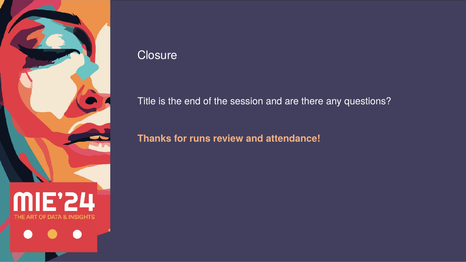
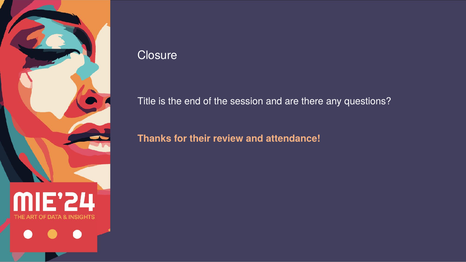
runs: runs -> their
